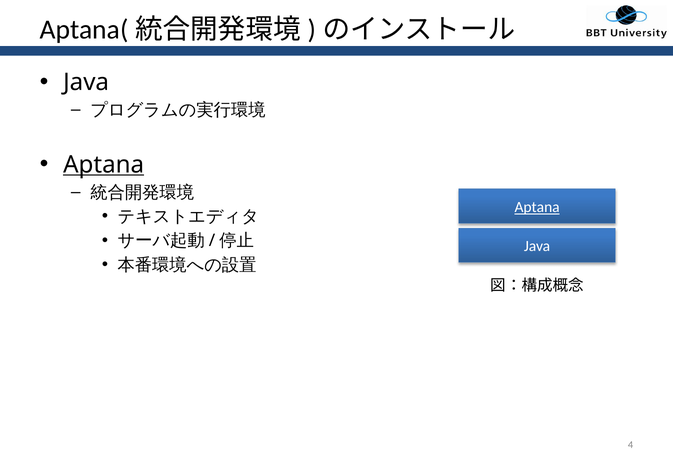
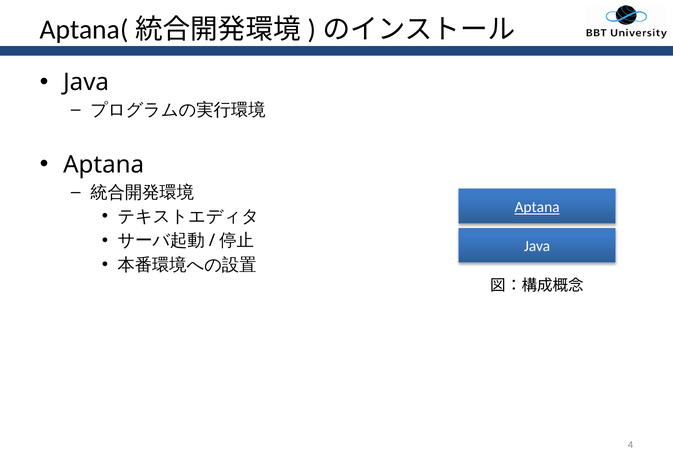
Aptana at (104, 165) underline: present -> none
